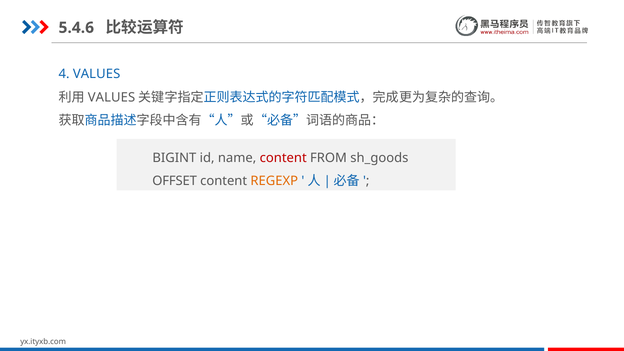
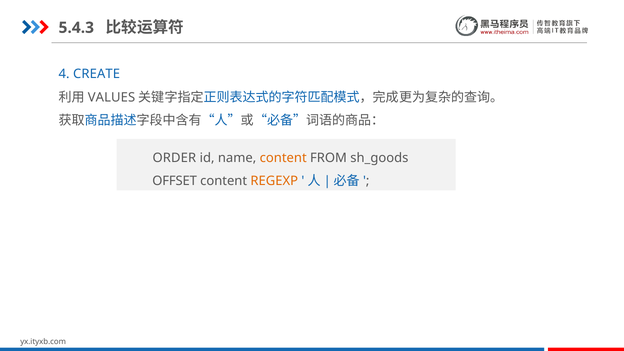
5.4.6: 5.4.6 -> 5.4.3
4 VALUES: VALUES -> CREATE
BIGINT: BIGINT -> ORDER
content at (283, 158) colour: red -> orange
